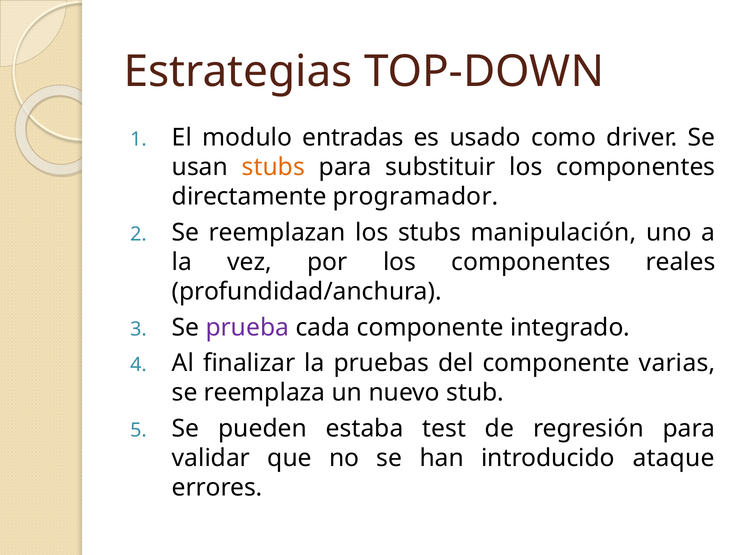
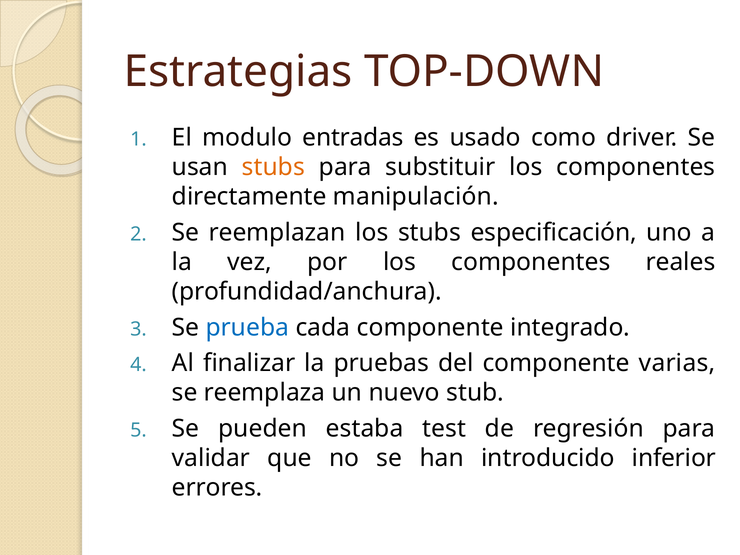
programador: programador -> manipulación
manipulación: manipulación -> especificación
prueba colour: purple -> blue
ataque: ataque -> inferior
